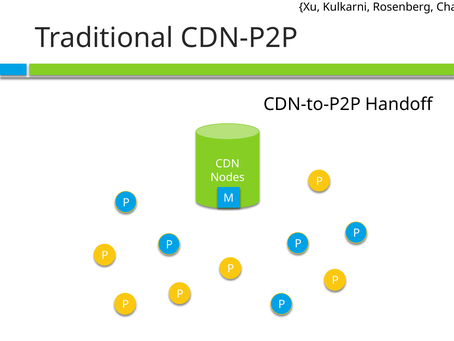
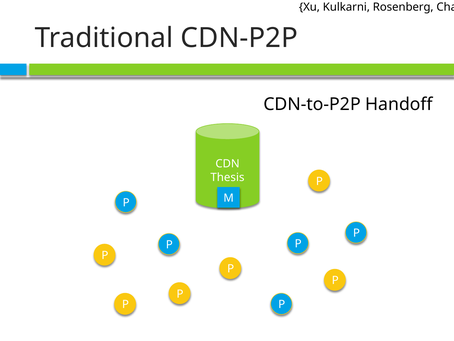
Nodes: Nodes -> Thesis
